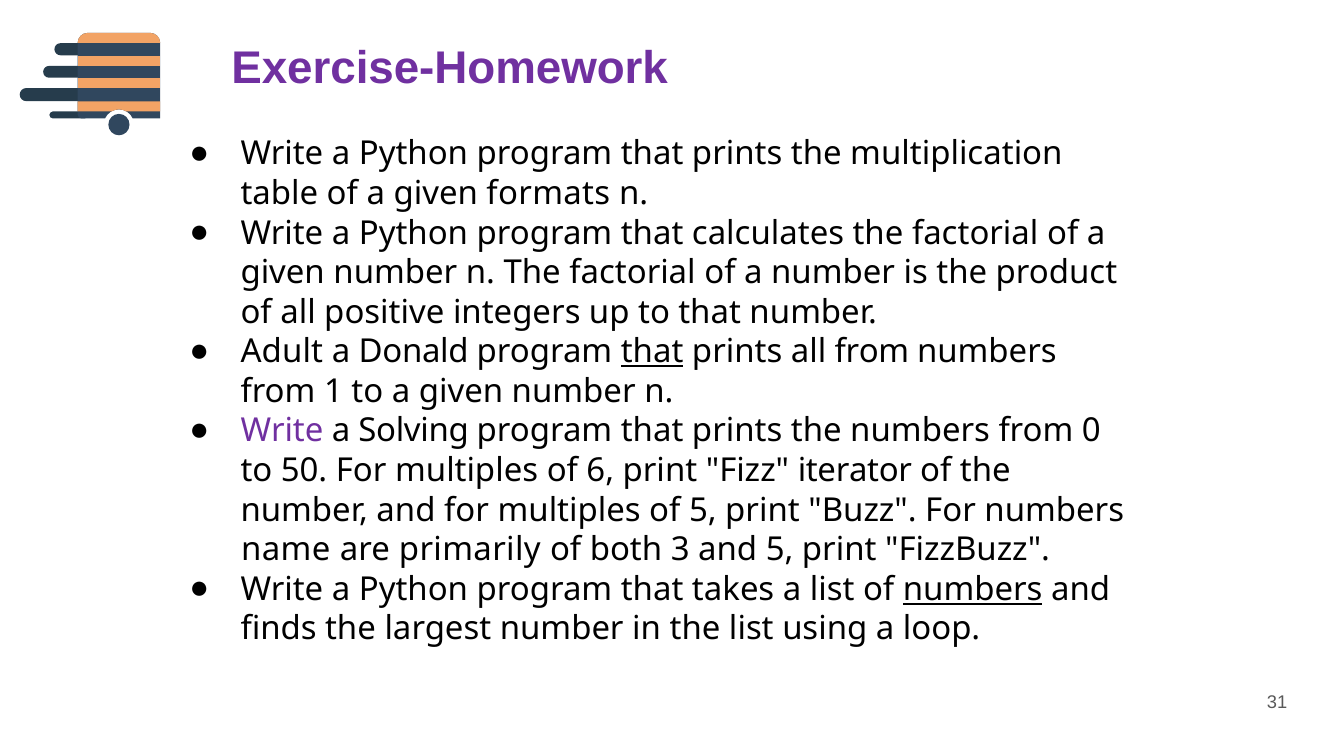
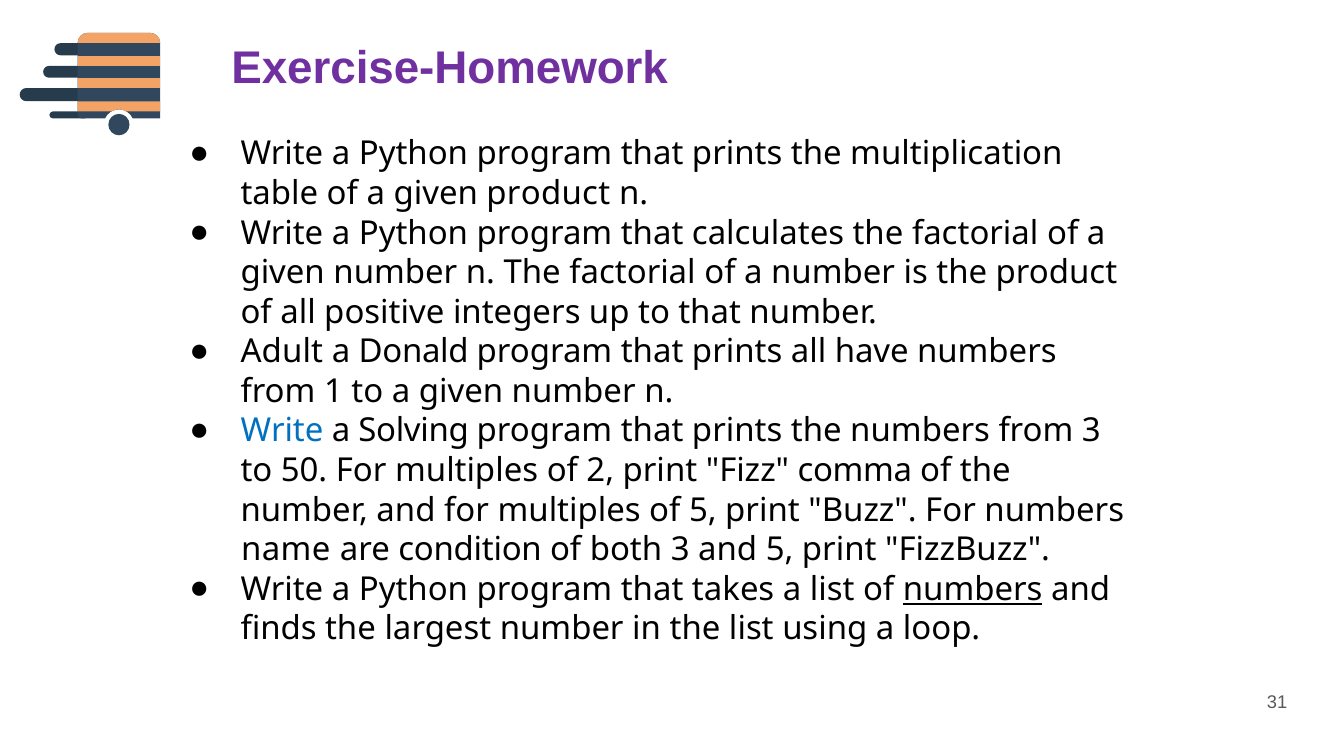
given formats: formats -> product
that at (652, 352) underline: present -> none
all from: from -> have
Write at (282, 431) colour: purple -> blue
from 0: 0 -> 3
6: 6 -> 2
iterator: iterator -> comma
primarily: primarily -> condition
